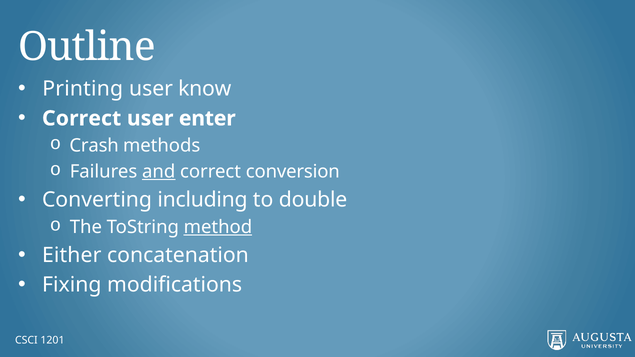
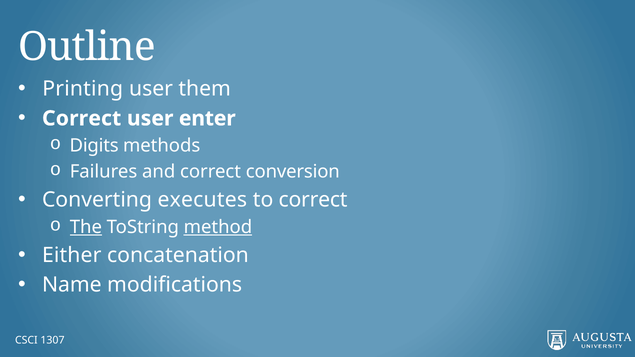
know: know -> them
Crash: Crash -> Digits
and underline: present -> none
including: including -> executes
to double: double -> correct
The underline: none -> present
Fixing: Fixing -> Name
1201: 1201 -> 1307
